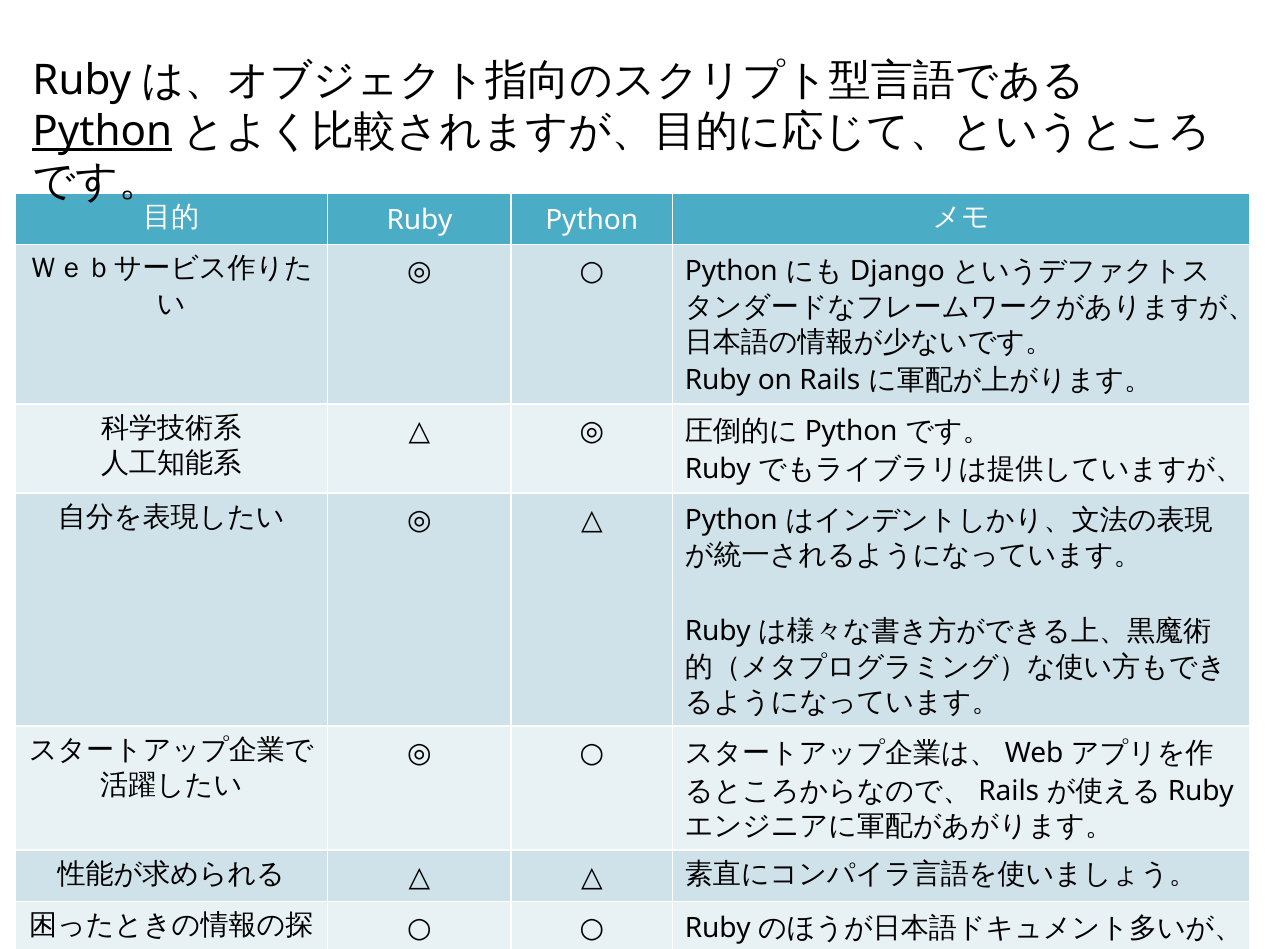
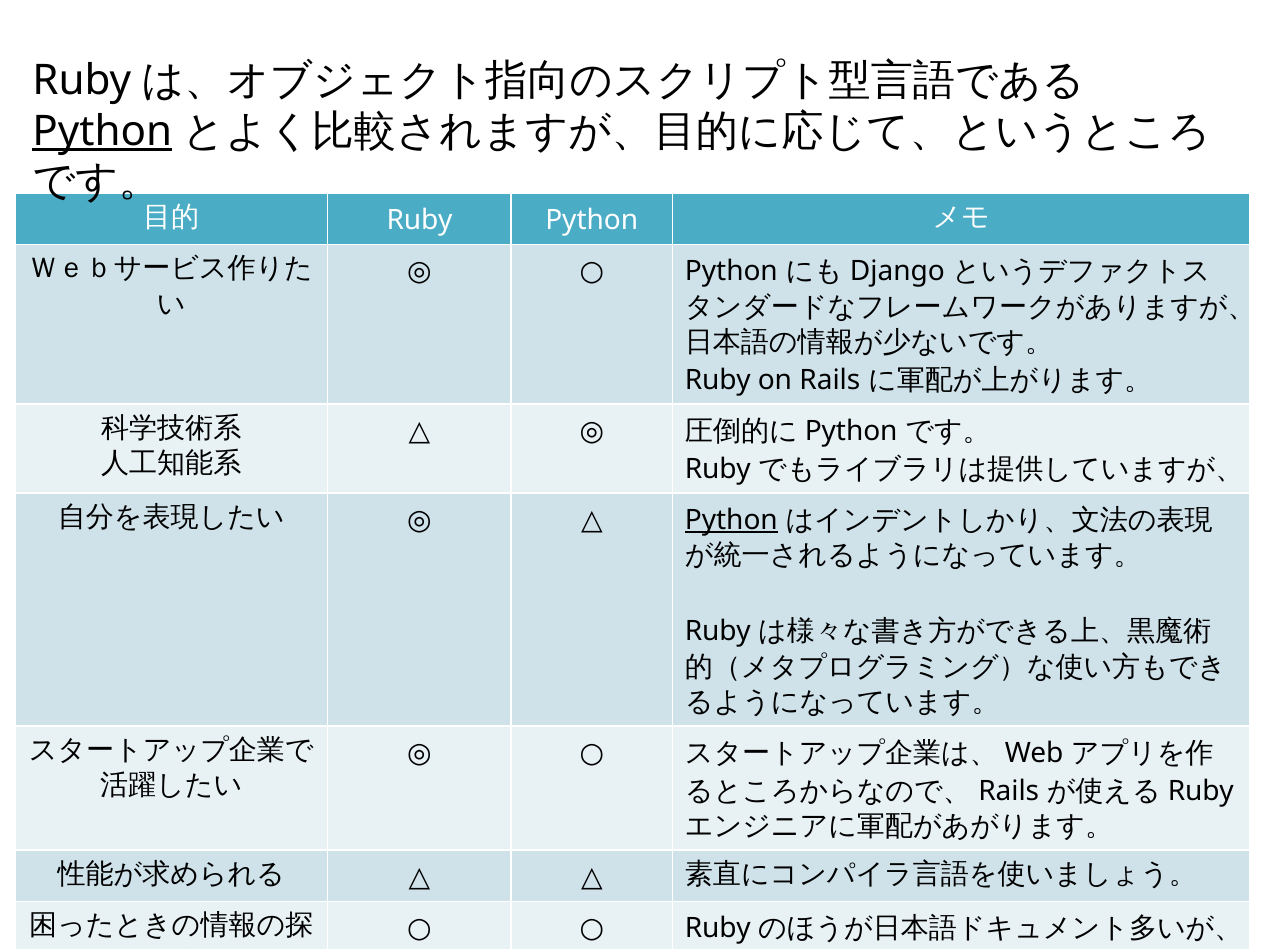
Python at (731, 520) underline: none -> present
